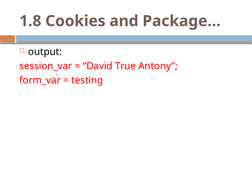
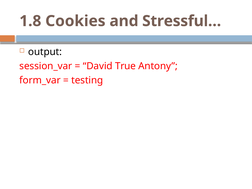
Package…: Package… -> Stressful…
